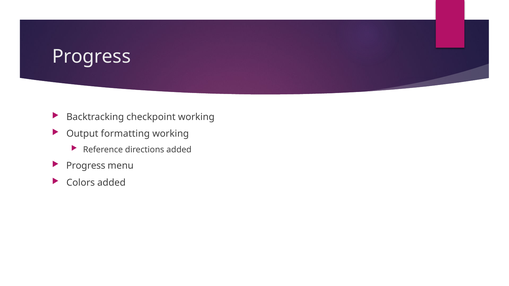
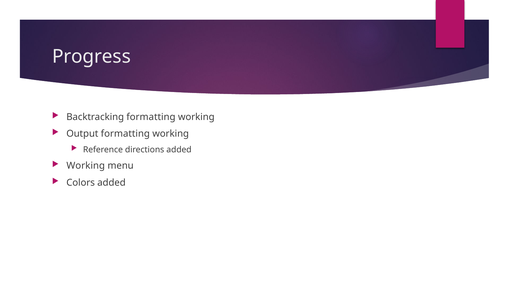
Backtracking checkpoint: checkpoint -> formatting
Progress at (86, 166): Progress -> Working
